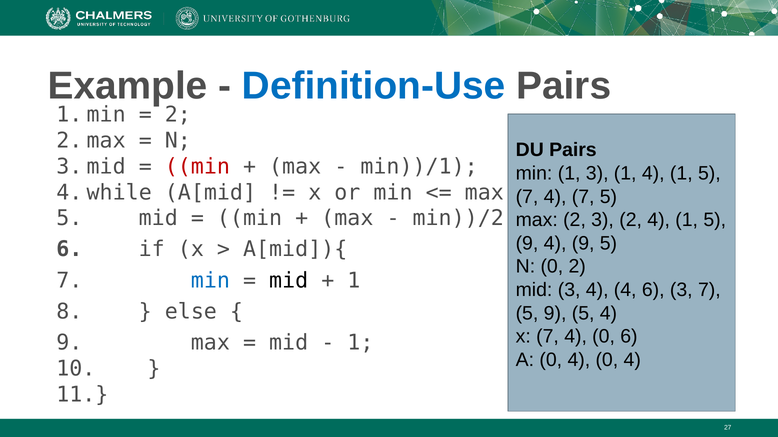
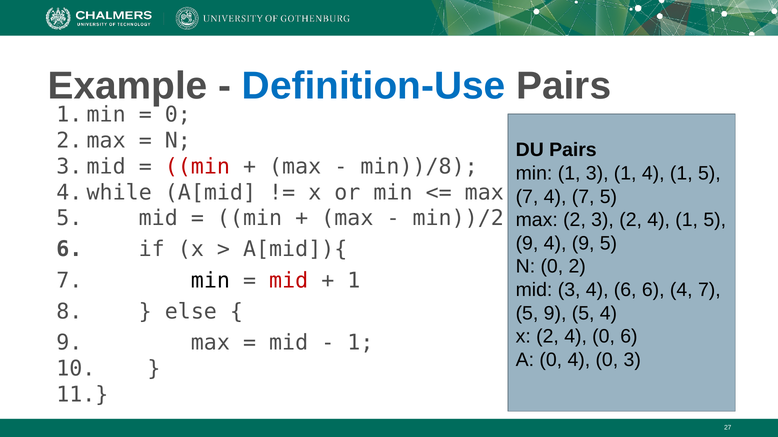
2 at (178, 115): 2 -> 0
min))/1: min))/1 -> min))/8
min at (210, 281) colour: blue -> black
mid at (289, 281) colour: black -> red
4 4: 4 -> 6
6 3: 3 -> 4
7 at (548, 337): 7 -> 2
4 0 4: 4 -> 3
